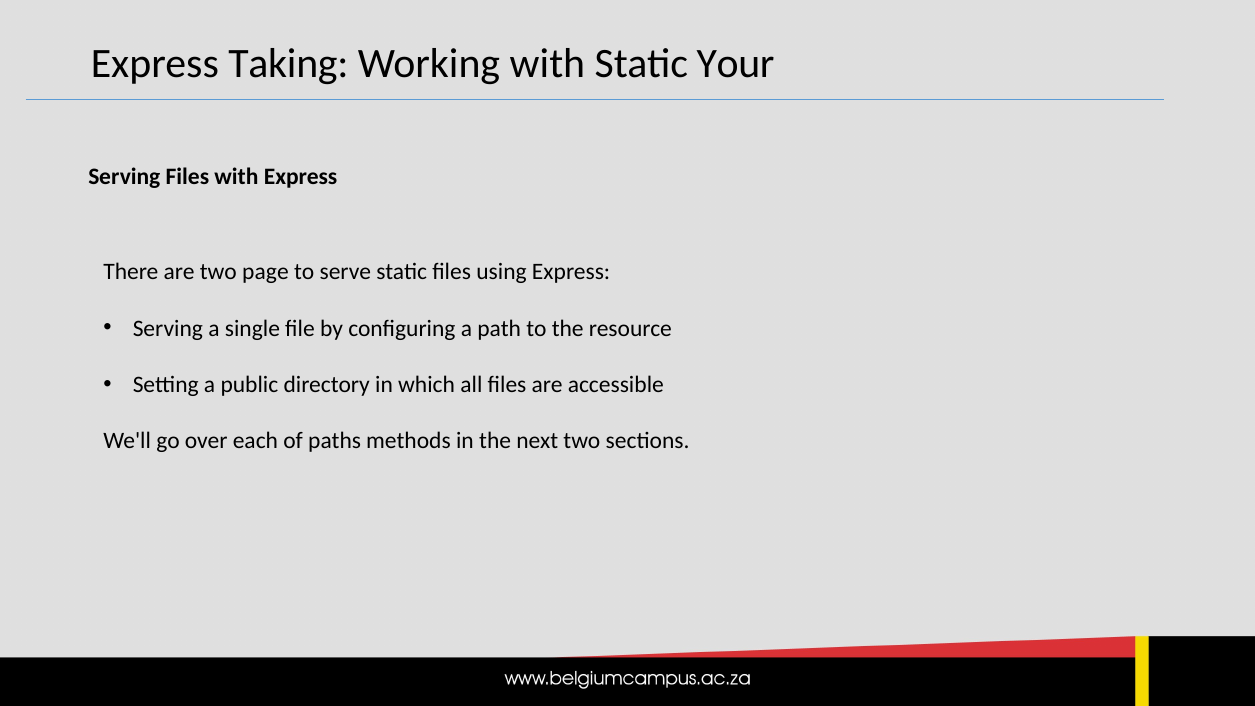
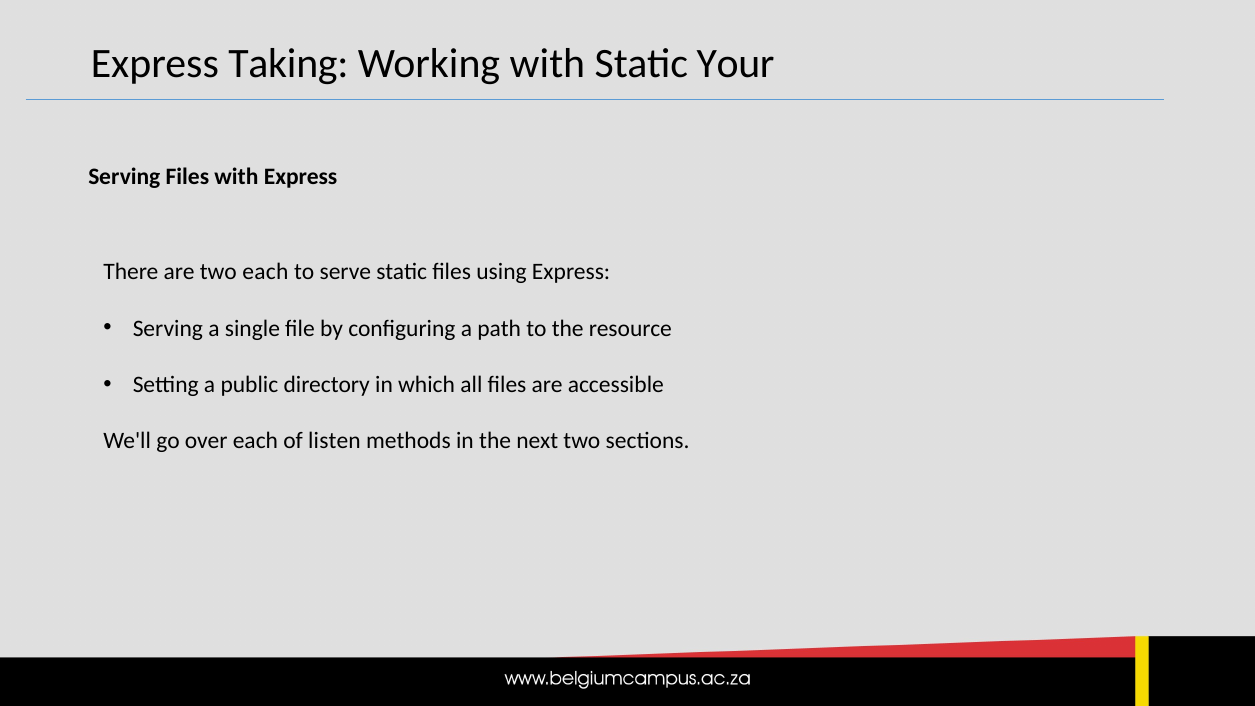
two page: page -> each
paths: paths -> listen
